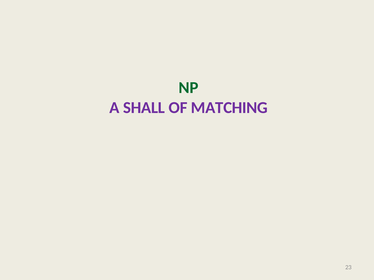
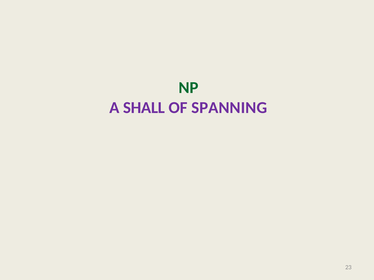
MATCHING: MATCHING -> SPANNING
